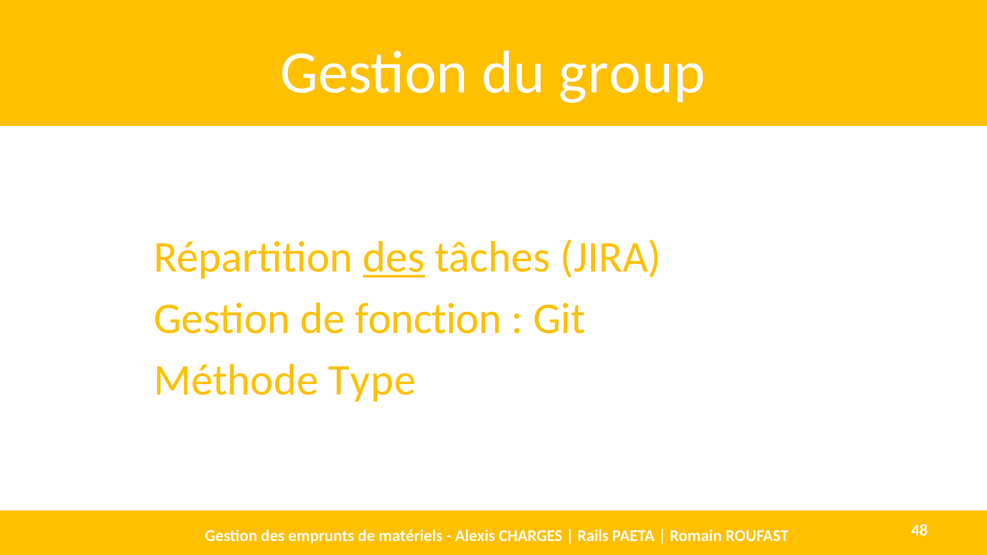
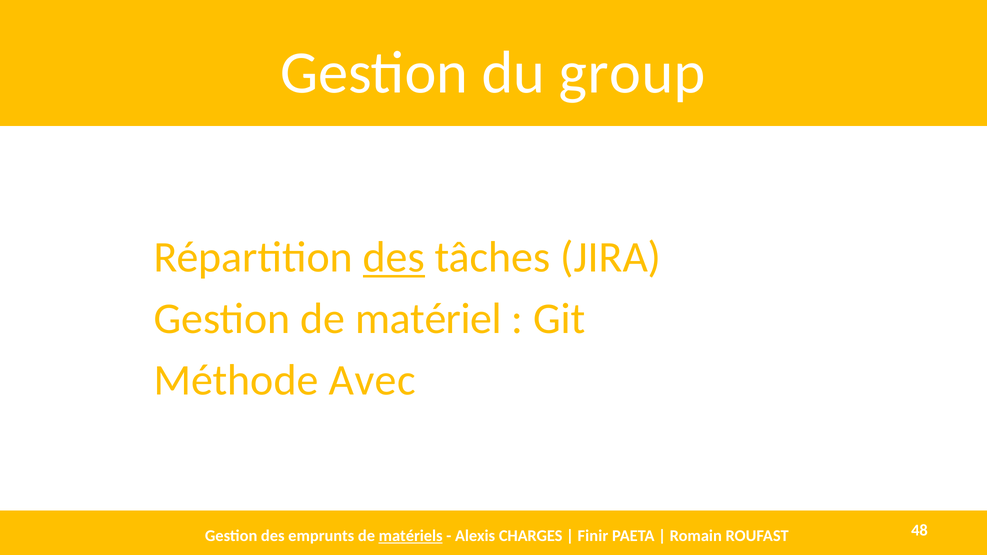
fonction: fonction -> matériel
Type: Type -> Avec
matériels underline: none -> present
Rails: Rails -> Finir
